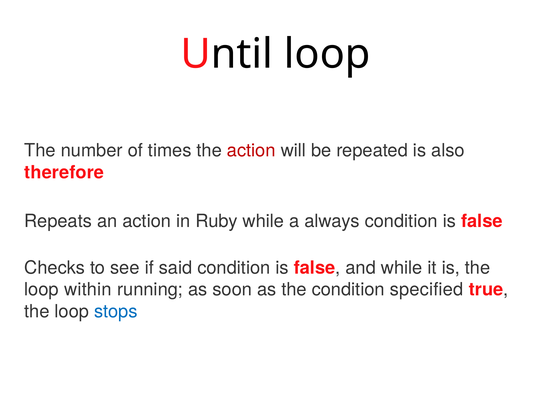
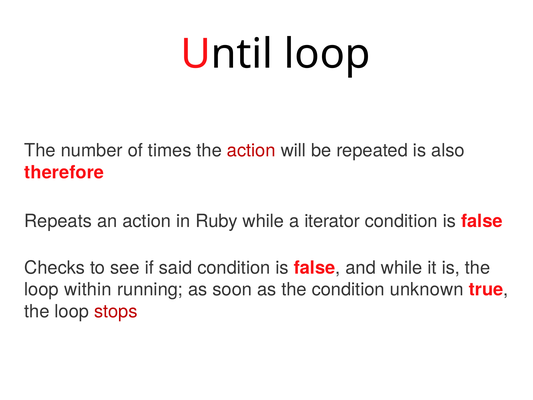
always: always -> iterator
specified: specified -> unknown
stops colour: blue -> red
